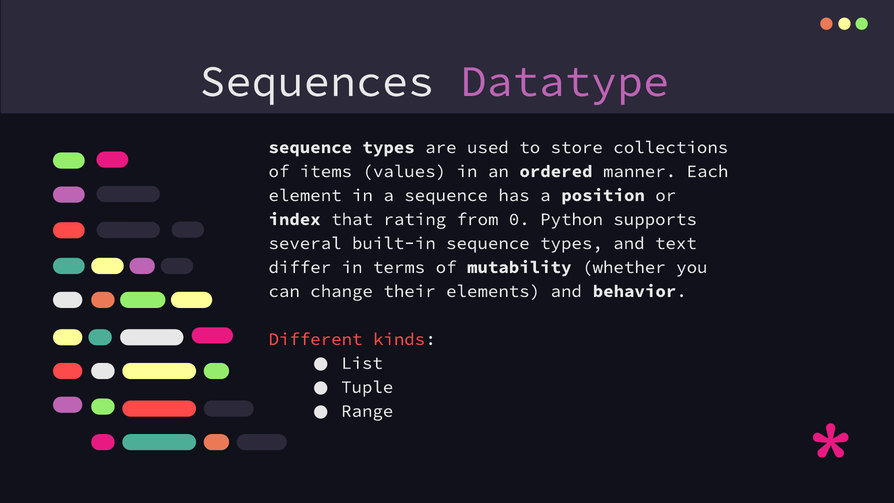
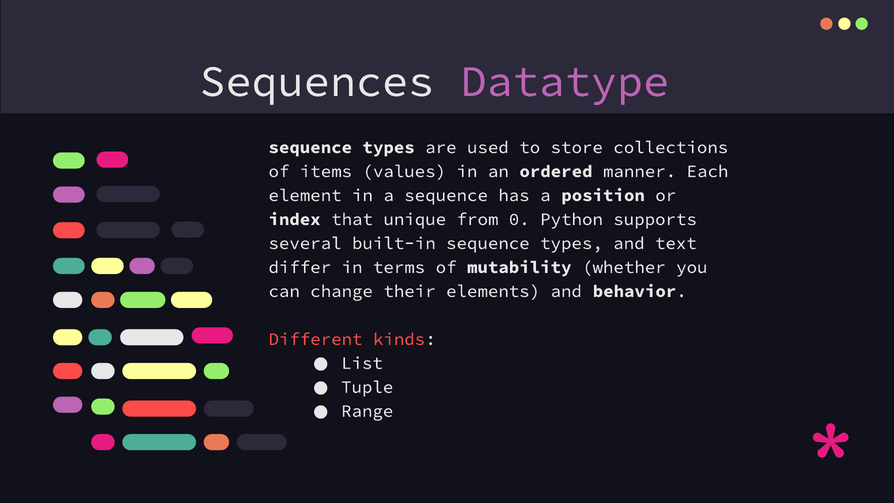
rating: rating -> unique
